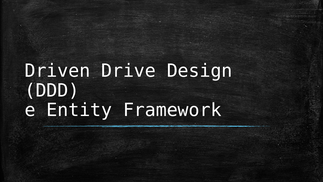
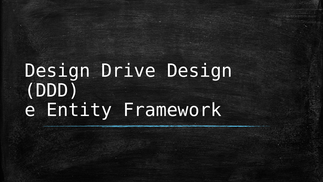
Driven at (57, 71): Driven -> Design
